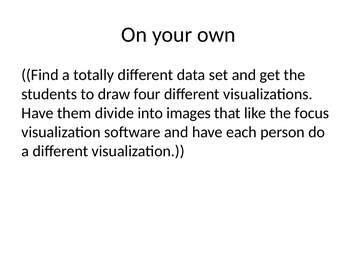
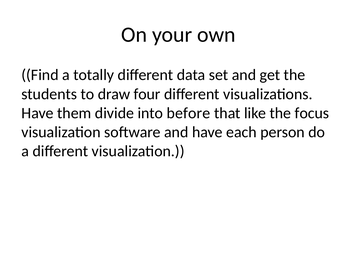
images: images -> before
